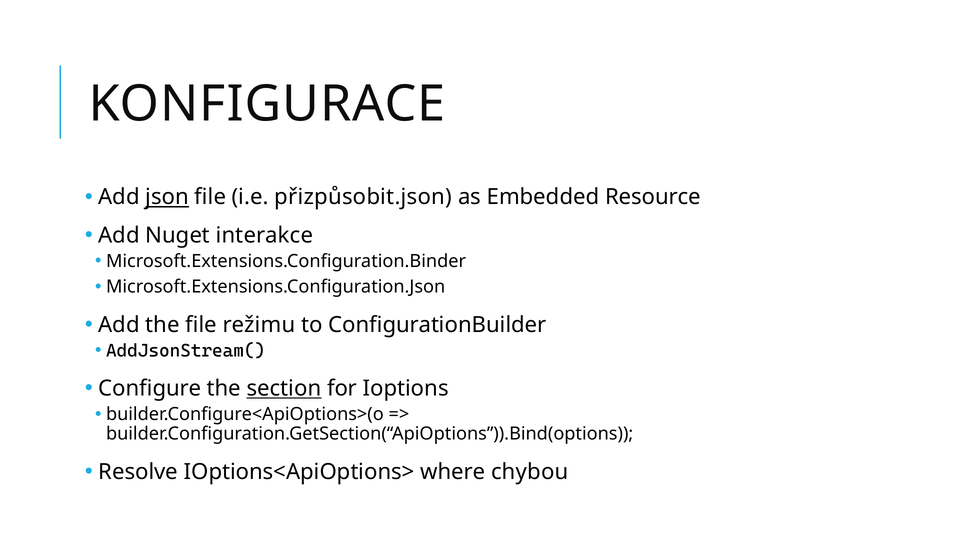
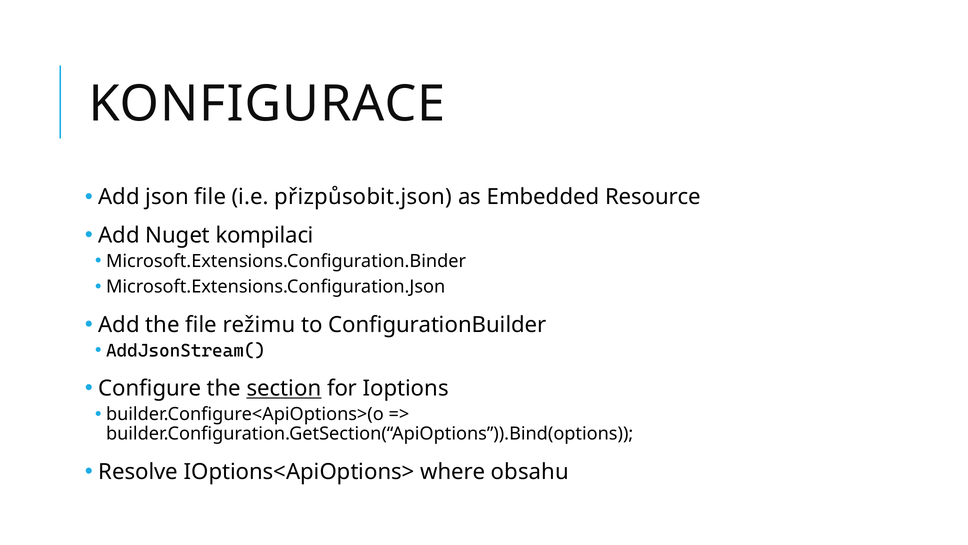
json underline: present -> none
interakce: interakce -> kompilaci
chybou: chybou -> obsahu
